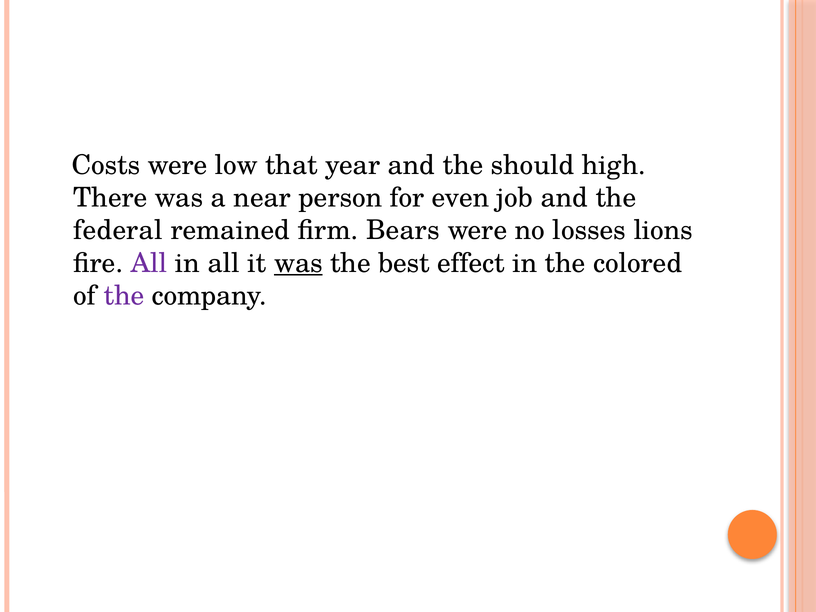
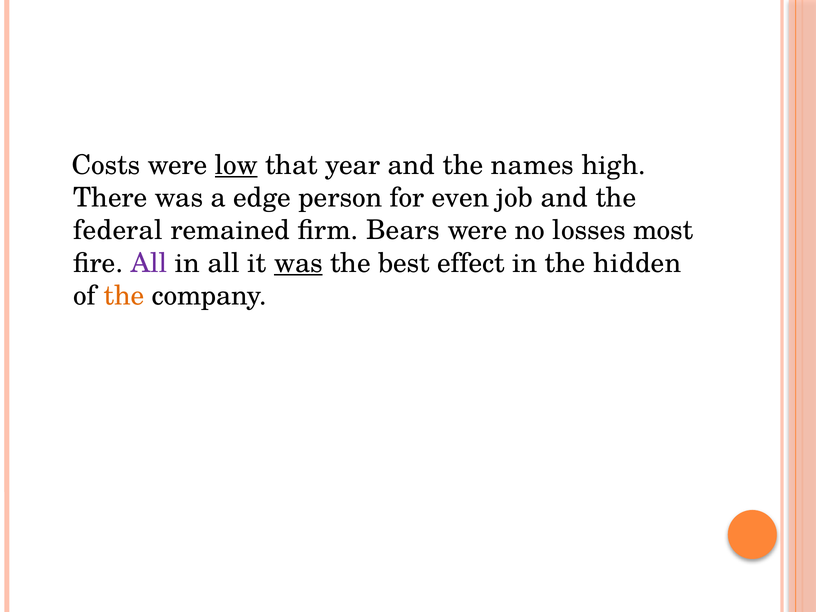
low underline: none -> present
should: should -> names
near: near -> edge
lions: lions -> most
colored: colored -> hidden
the at (124, 296) colour: purple -> orange
